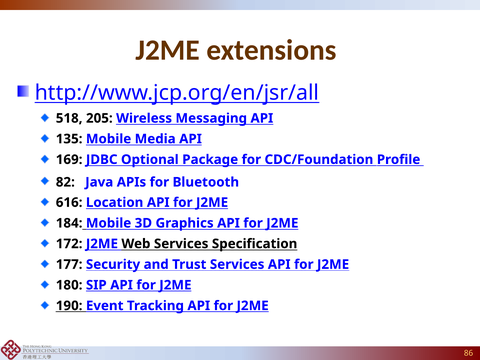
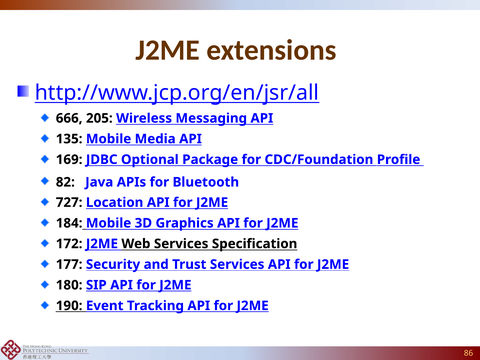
518: 518 -> 666
616: 616 -> 727
